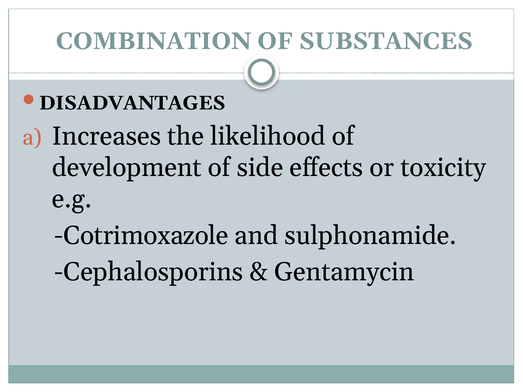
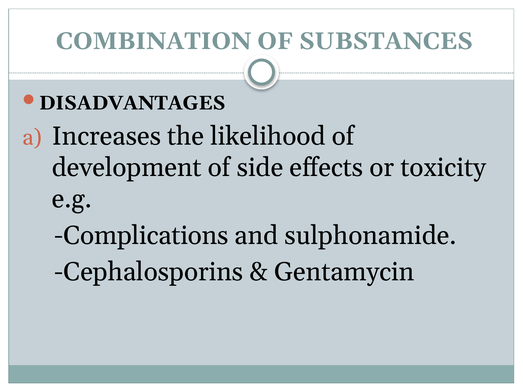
Cotrimoxazole: Cotrimoxazole -> Complications
